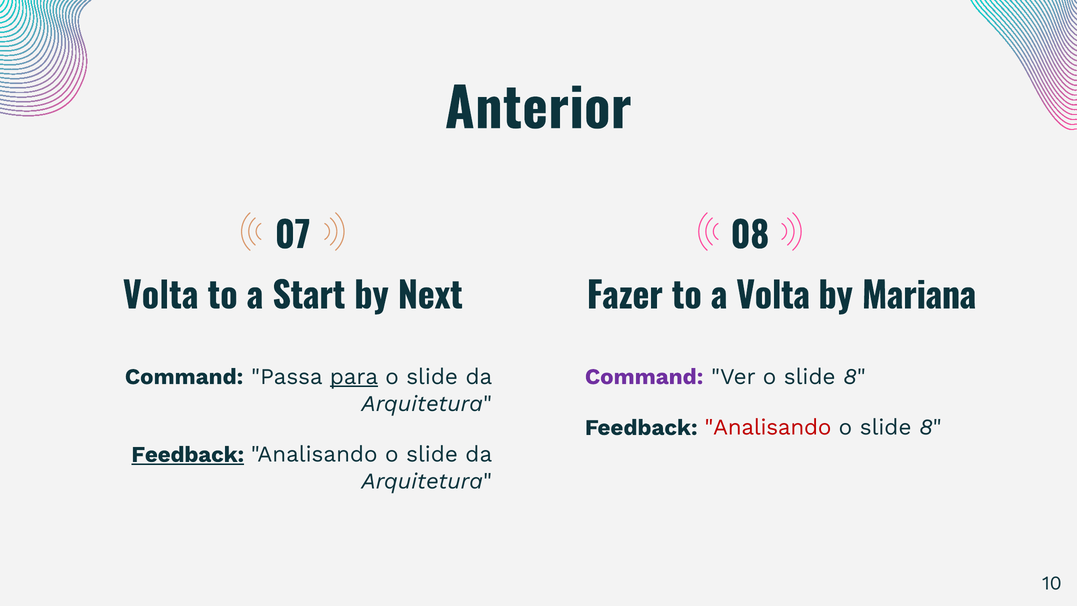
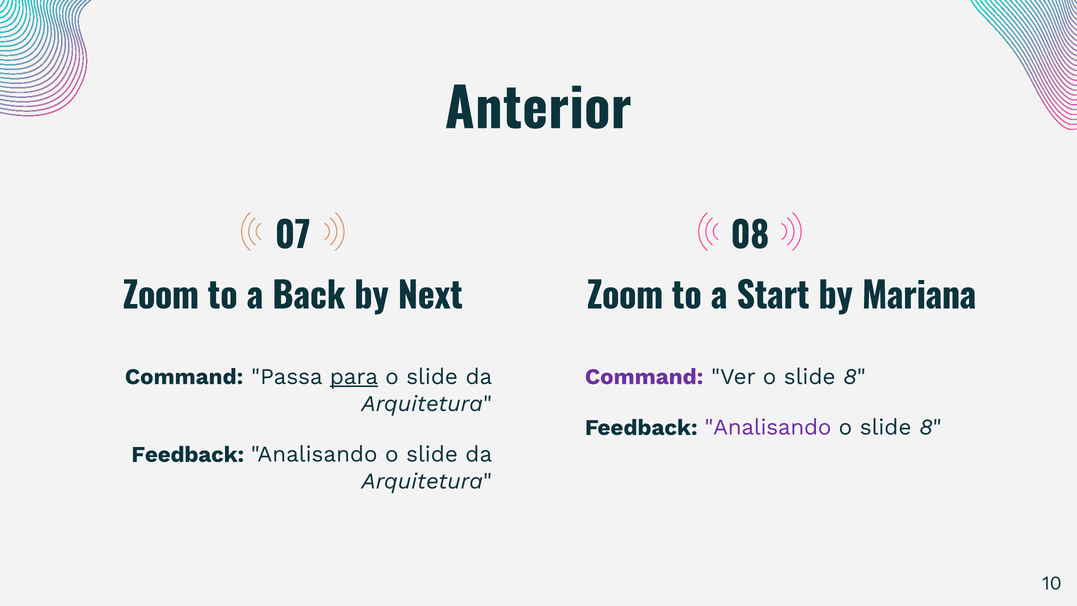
Volta at (161, 296): Volta -> Zoom
Start: Start -> Back
Fazer at (625, 296): Fazer -> Zoom
a Volta: Volta -> Start
Analisando at (768, 427) colour: red -> purple
Feedback at (188, 454) underline: present -> none
